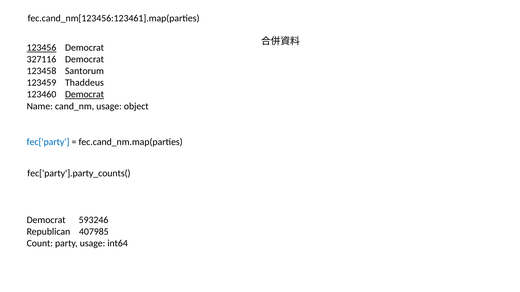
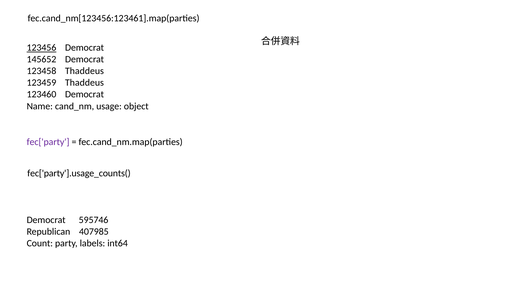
327116: 327116 -> 145652
123458 Santorum: Santorum -> Thaddeus
Democrat at (85, 95) underline: present -> none
fec['party colour: blue -> purple
fec['party'].party_counts(: fec['party'].party_counts( -> fec['party'].usage_counts(
593246: 593246 -> 595746
party usage: usage -> labels
